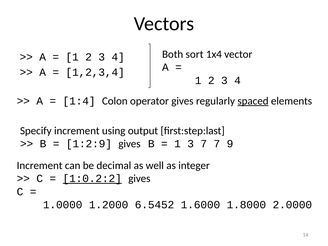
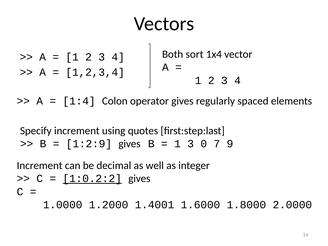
spaced underline: present -> none
output: output -> quotes
3 7: 7 -> 0
6.5452: 6.5452 -> 1.4001
